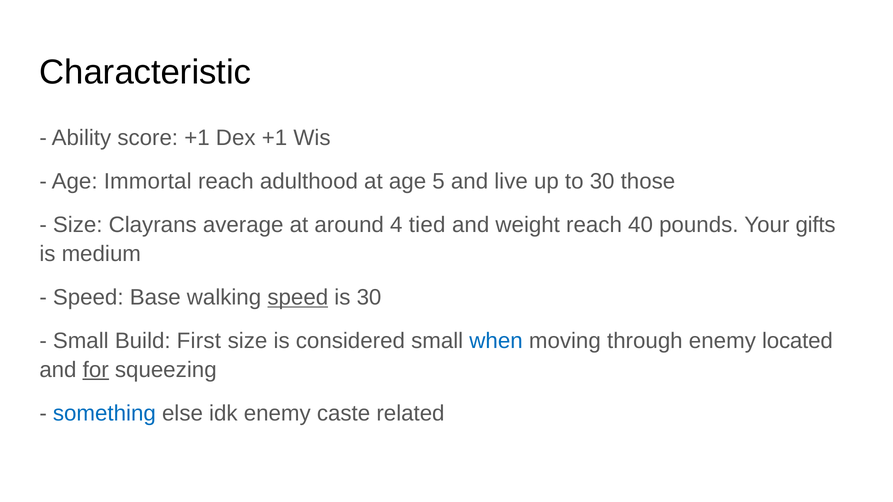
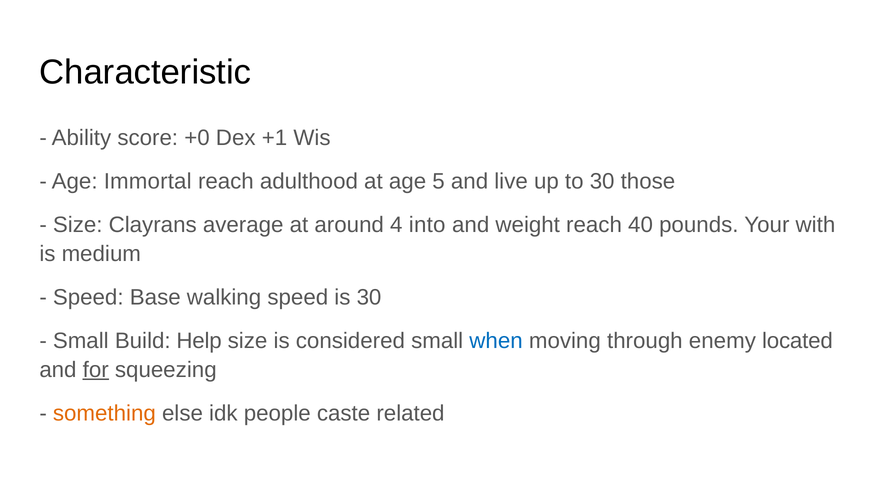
score +1: +1 -> +0
tied: tied -> into
gifts: gifts -> with
speed at (298, 298) underline: present -> none
First: First -> Help
something colour: blue -> orange
idk enemy: enemy -> people
